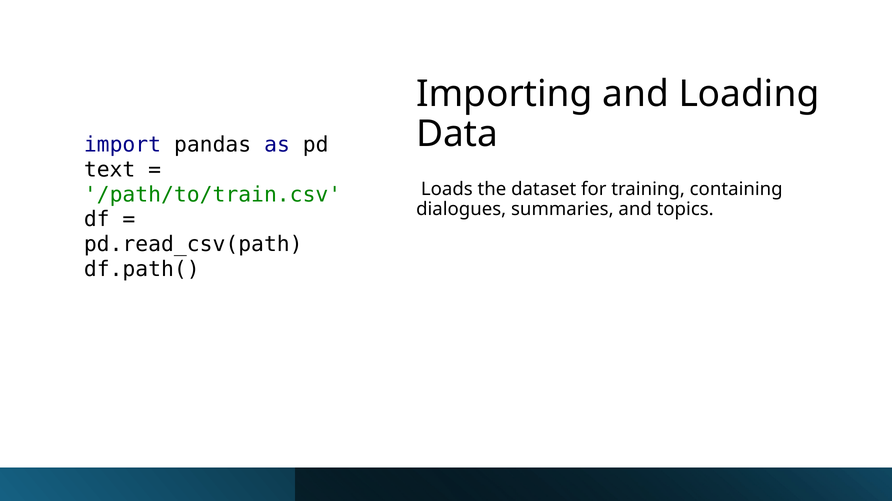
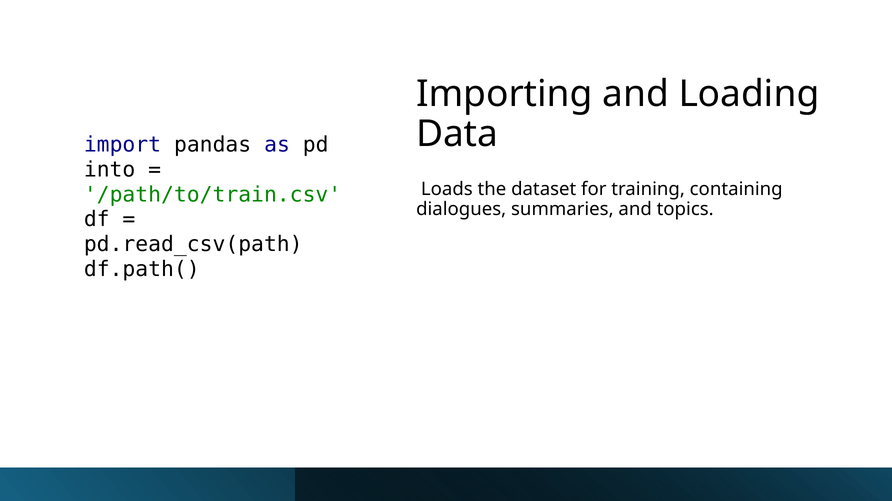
text: text -> into
